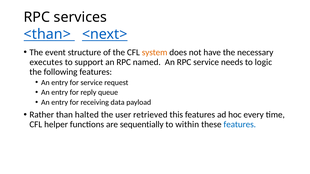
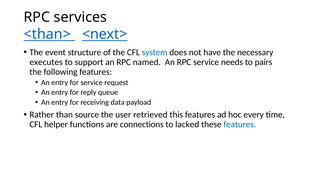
system colour: orange -> blue
logic: logic -> pairs
halted: halted -> source
sequentially: sequentially -> connections
within: within -> lacked
